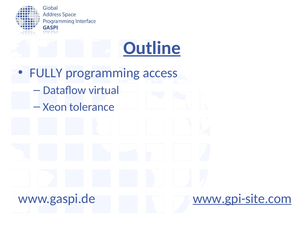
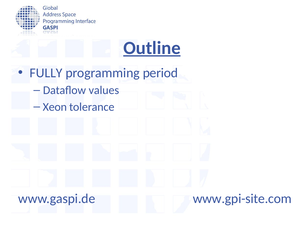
access: access -> period
virtual: virtual -> values
www.gpi-site.com underline: present -> none
